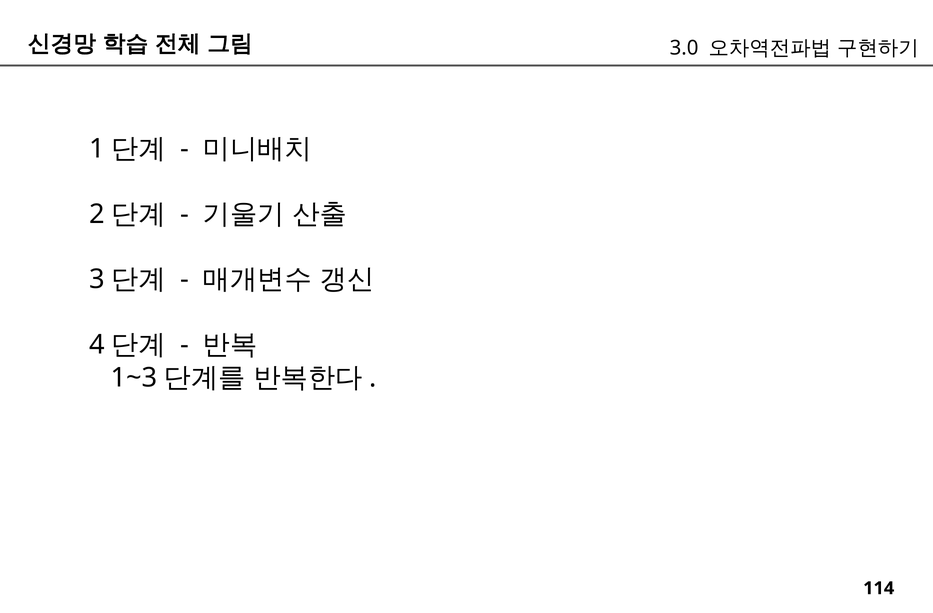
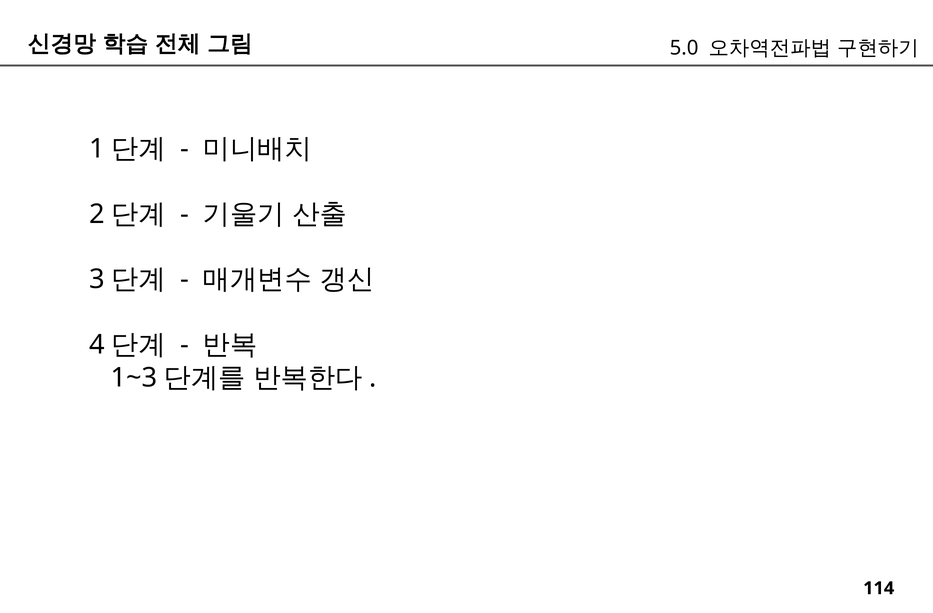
3.0: 3.0 -> 5.0
